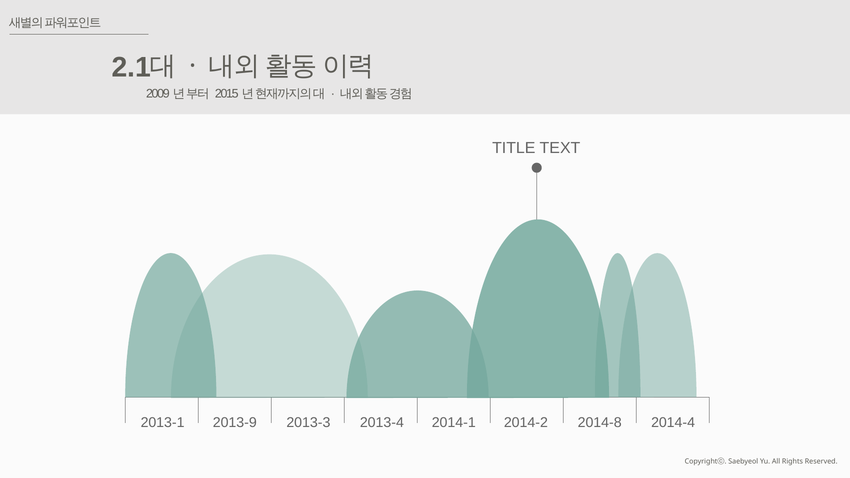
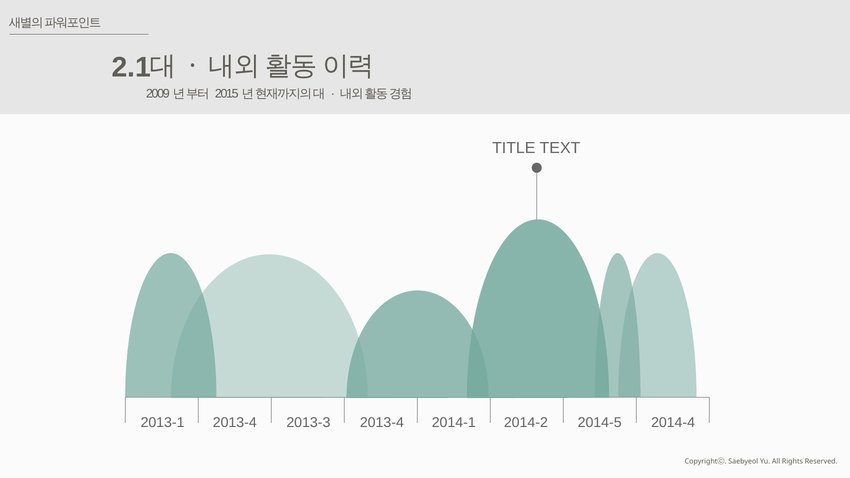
2013-1 2013-9: 2013-9 -> 2013-4
2014-8: 2014-8 -> 2014-5
